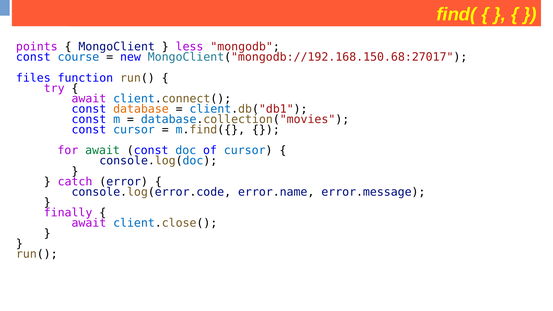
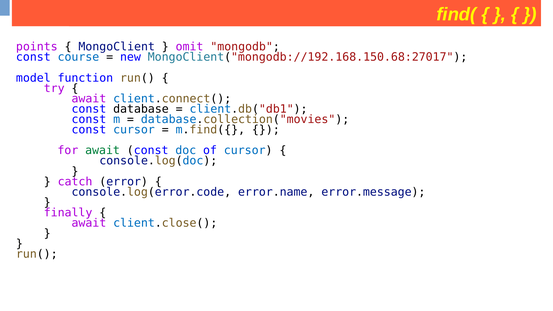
less: less -> omit
files: files -> model
database colour: orange -> black
